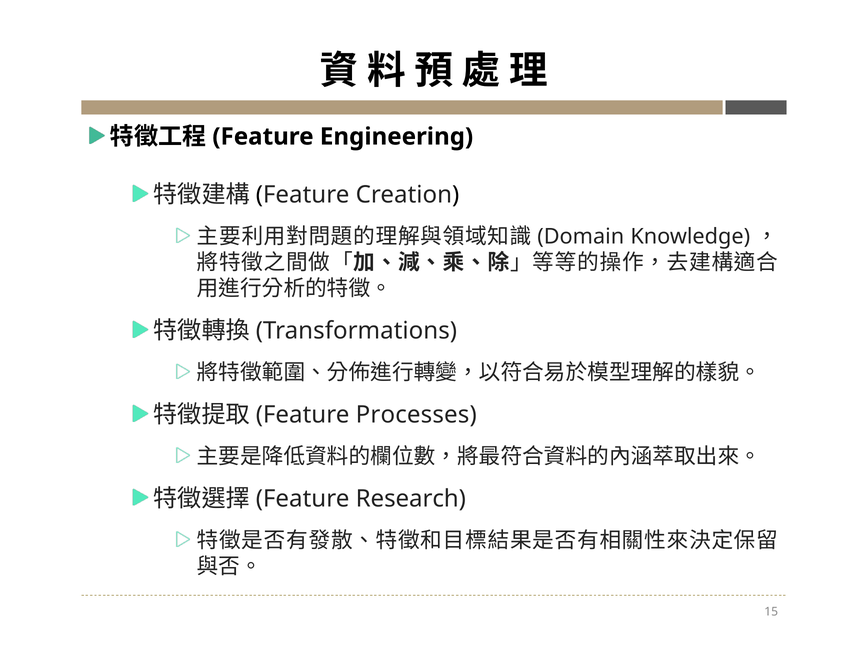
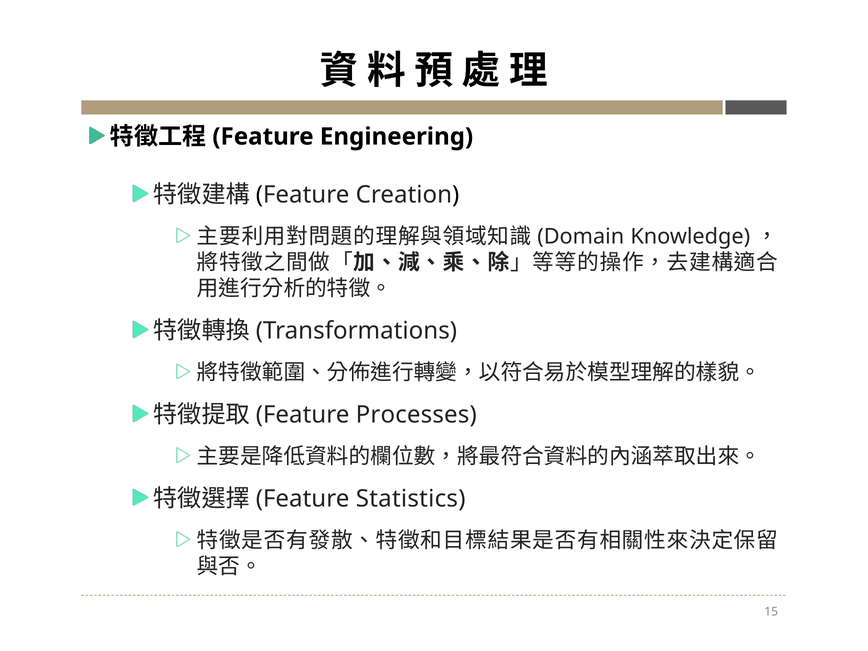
Research: Research -> Statistics
